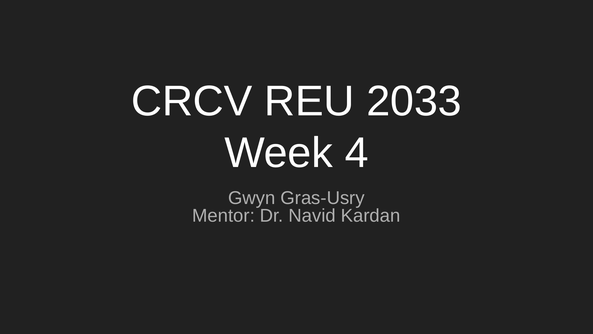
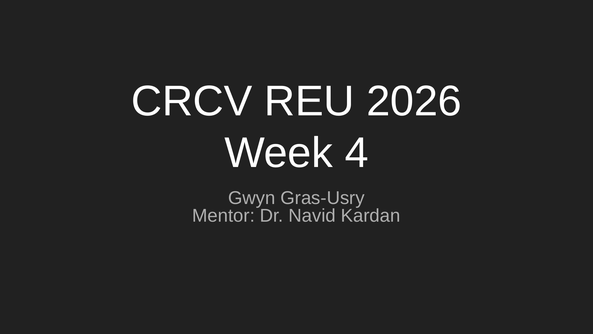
2033: 2033 -> 2026
